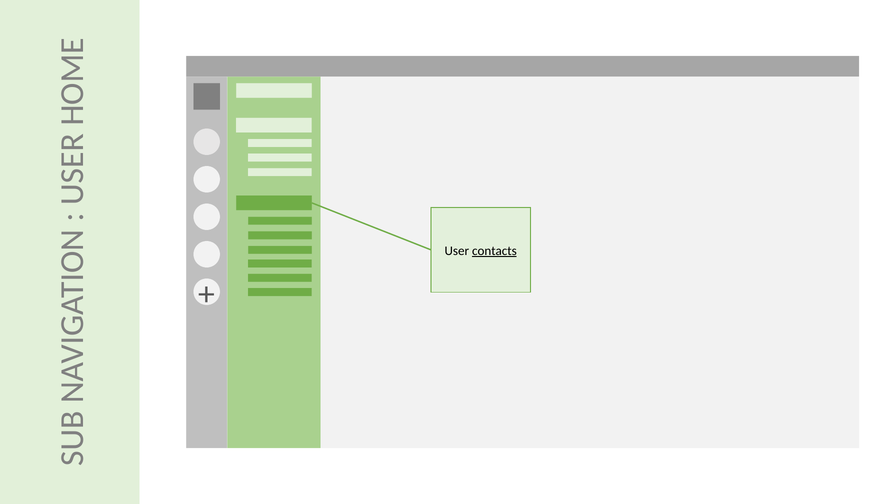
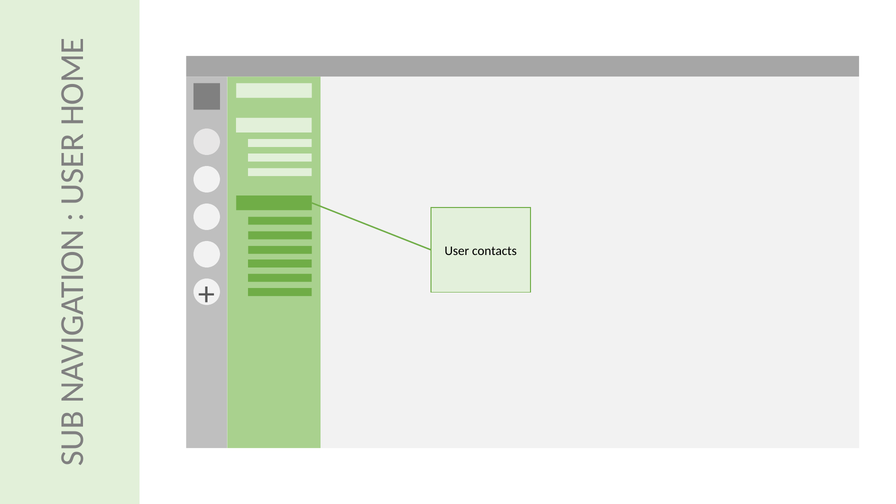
contacts underline: present -> none
